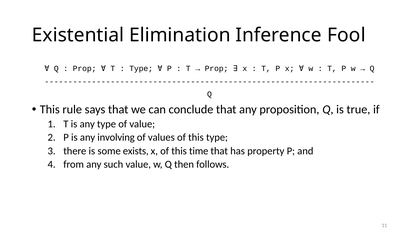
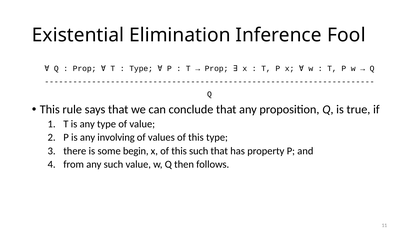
exists: exists -> begin
this time: time -> such
